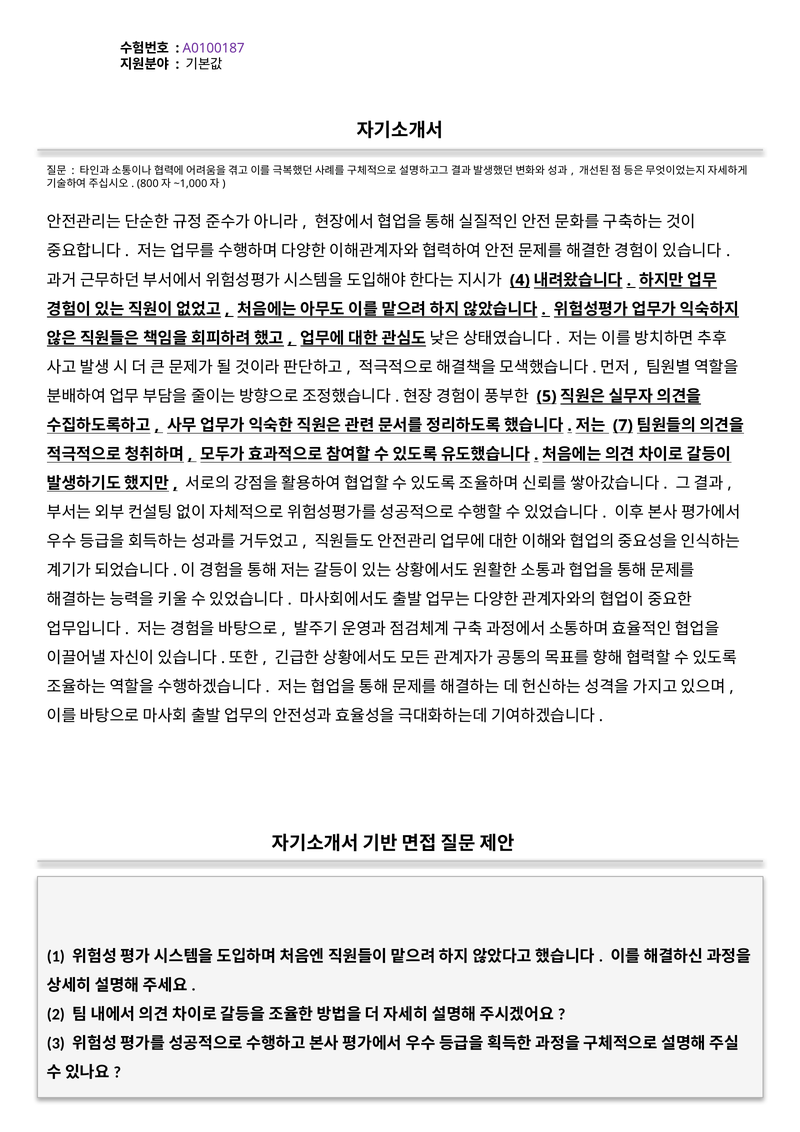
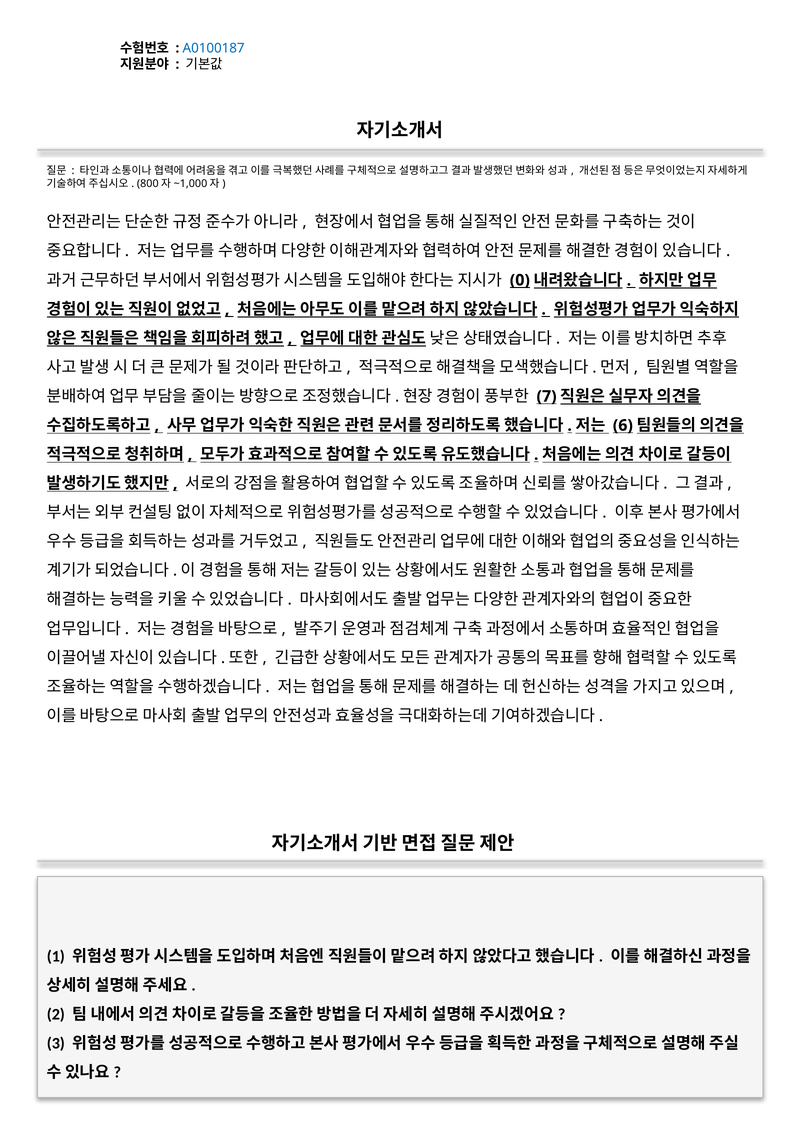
A0100187 colour: purple -> blue
4: 4 -> 0
5: 5 -> 7
7: 7 -> 6
